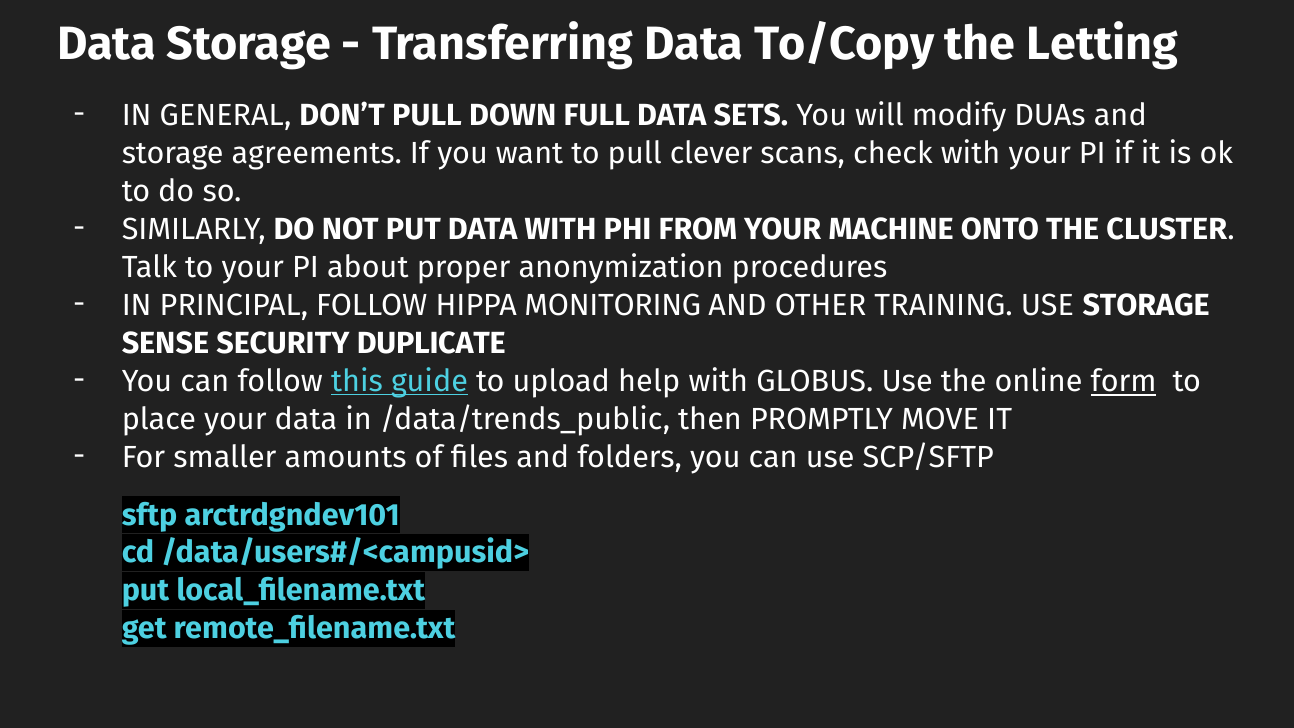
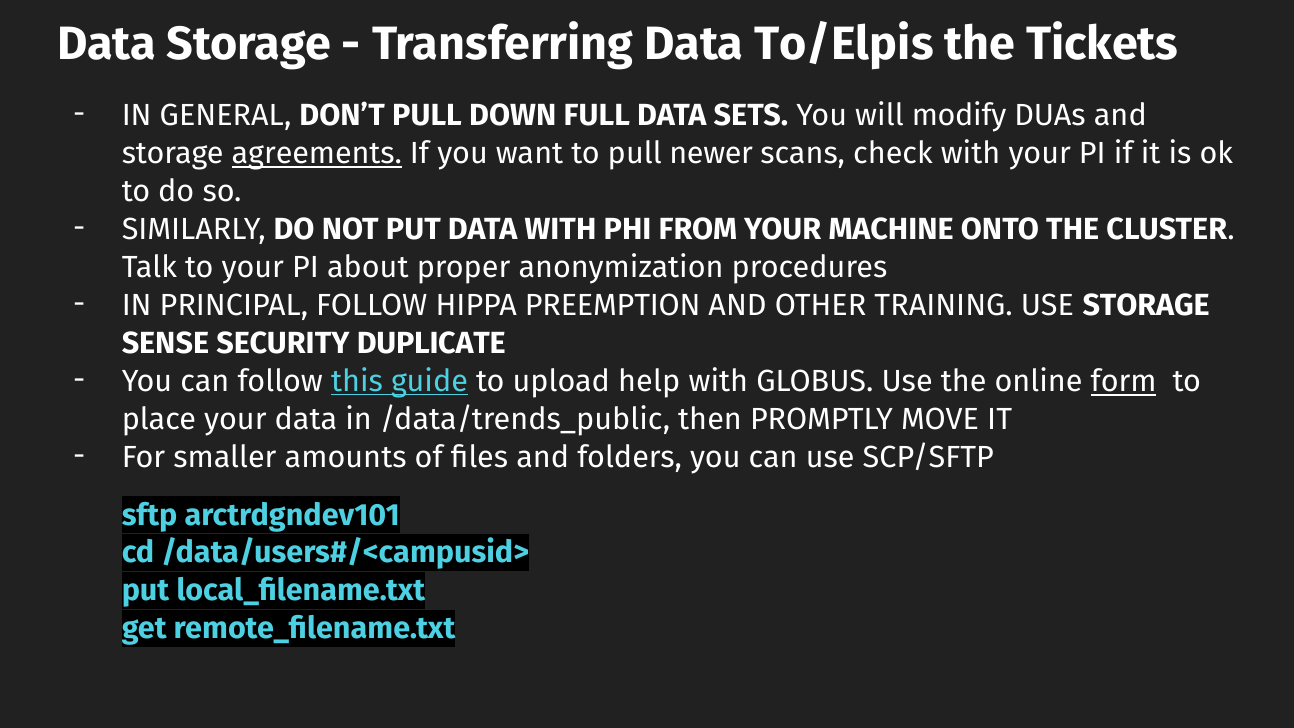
To/Copy: To/Copy -> To/Elpis
Letting: Letting -> Tickets
agreements underline: none -> present
clever: clever -> newer
MONITORING: MONITORING -> PREEMPTION
